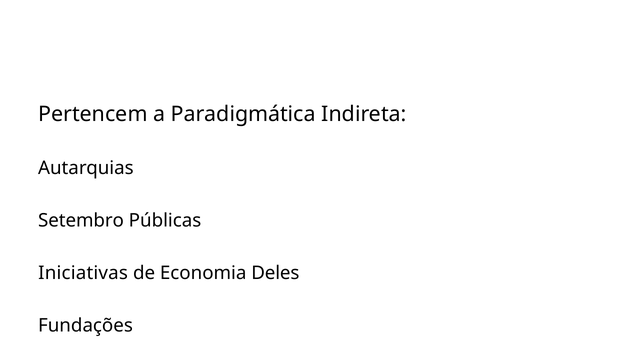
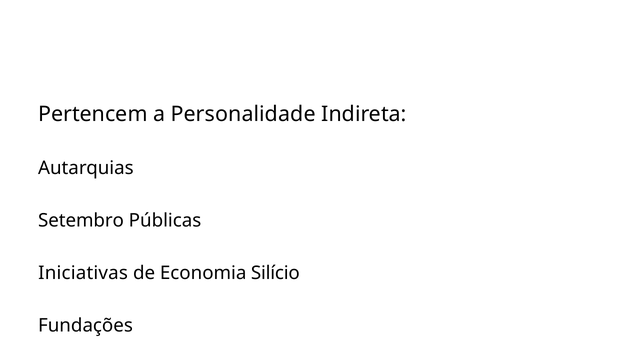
Paradigmática: Paradigmática -> Personalidade
Deles: Deles -> Silício
